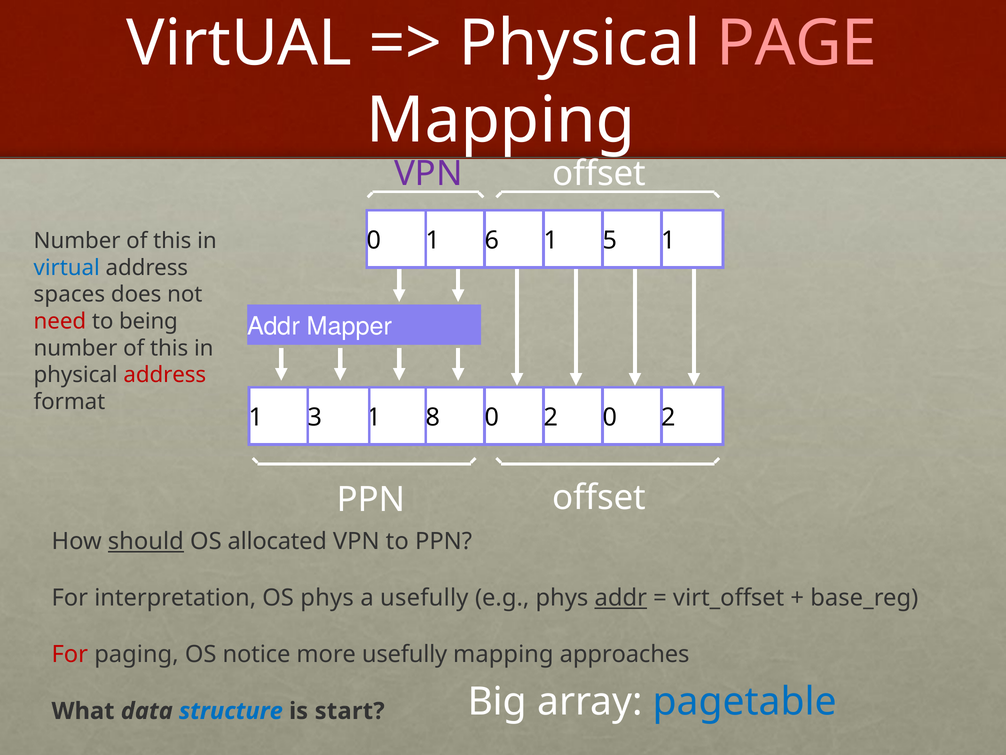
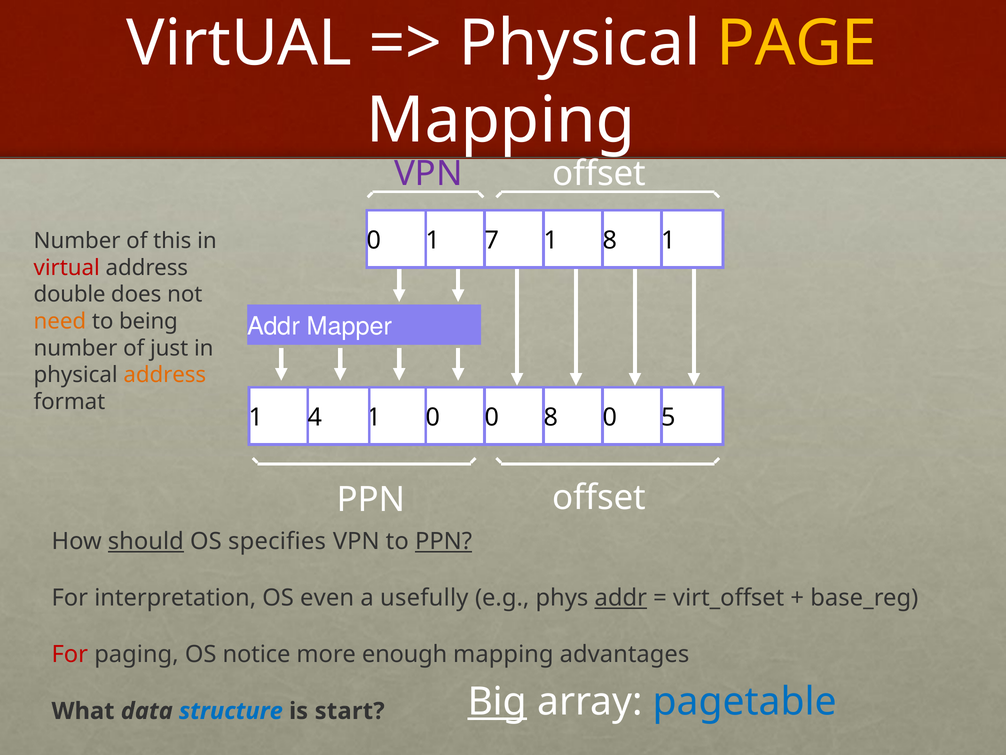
PAGE colour: pink -> yellow
6: 6 -> 7
1 5: 5 -> 8
virtual at (67, 267) colour: blue -> red
spaces: spaces -> double
need colour: red -> orange
this at (169, 348): this -> just
address at (165, 375) colour: red -> orange
3: 3 -> 4
8 at (433, 417): 8 -> 0
2 at (551, 417): 2 -> 8
2 at (669, 417): 2 -> 5
allocated: allocated -> specifies
PPN at (444, 541) underline: none -> present
OS phys: phys -> even
more usefully: usefully -> enough
approaches: approaches -> advantages
Big underline: none -> present
